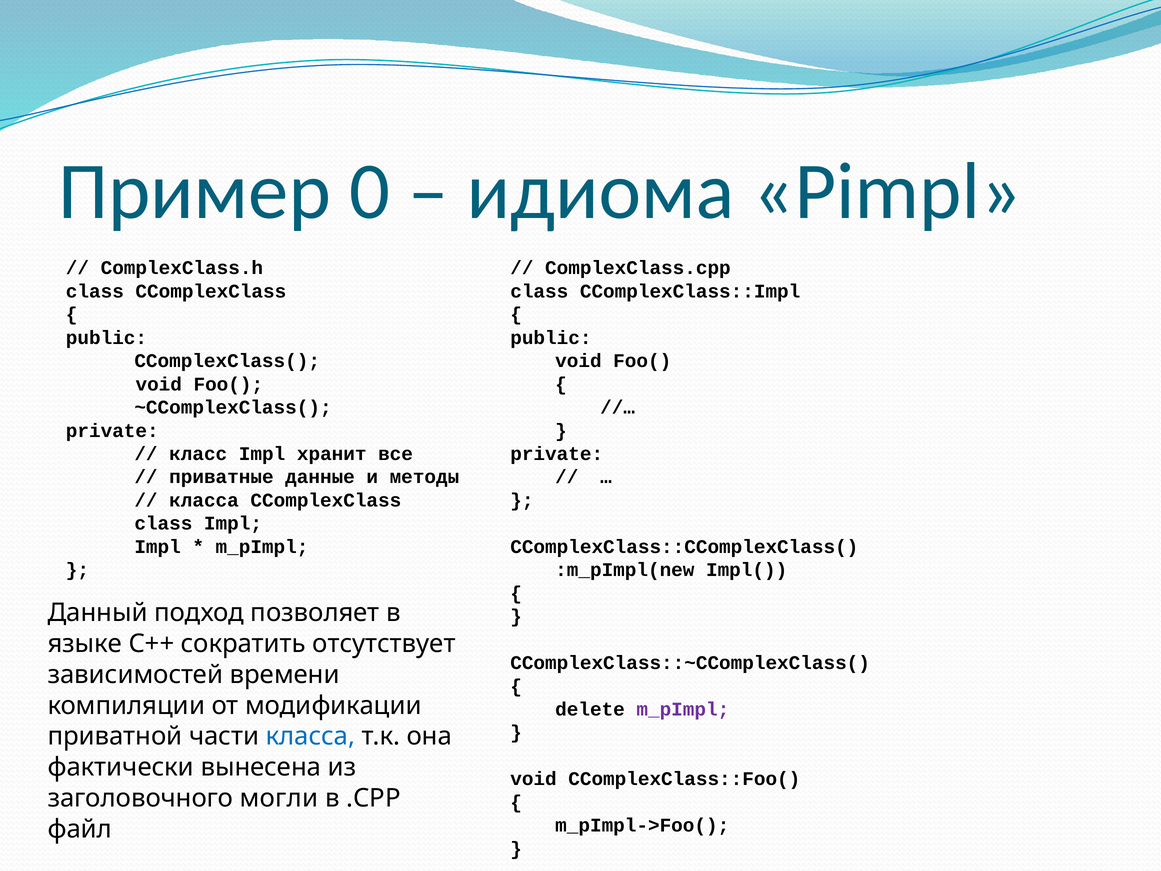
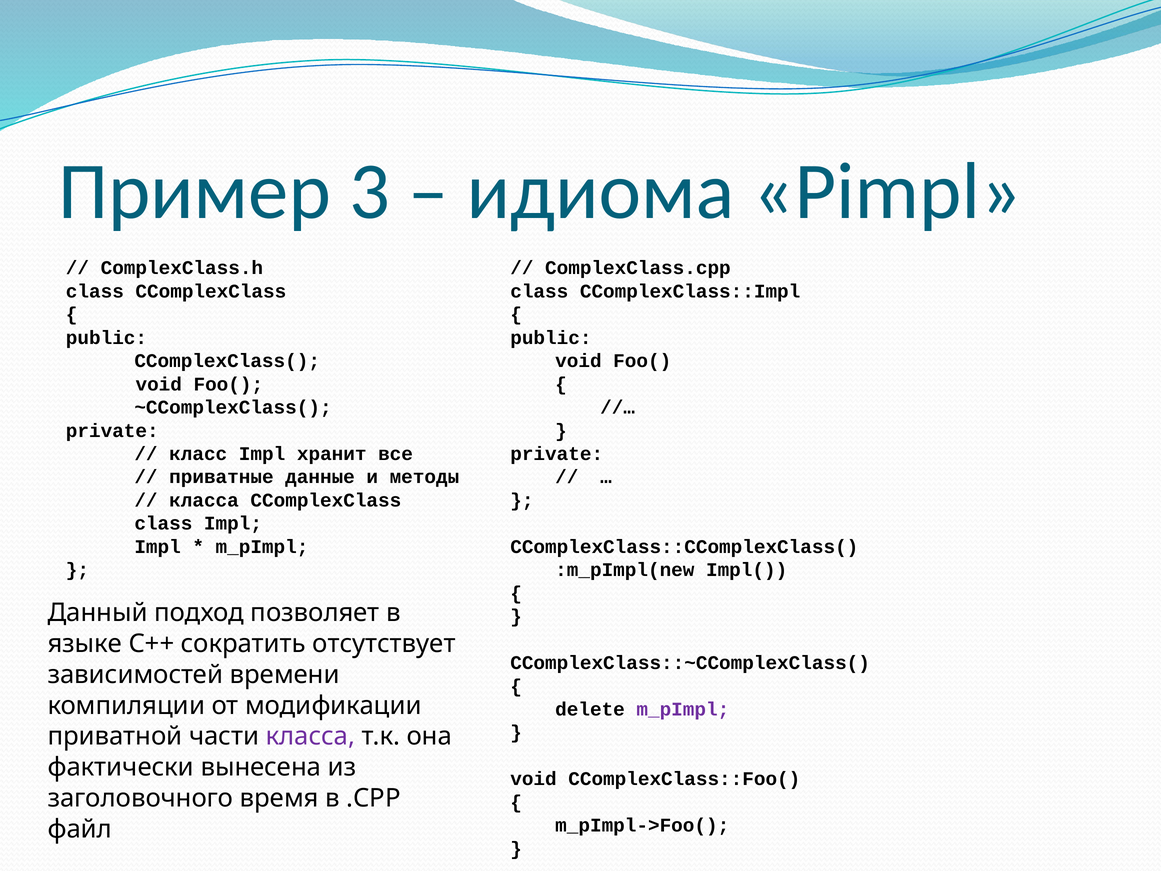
0: 0 -> 3
класса at (310, 736) colour: blue -> purple
могли: могли -> время
